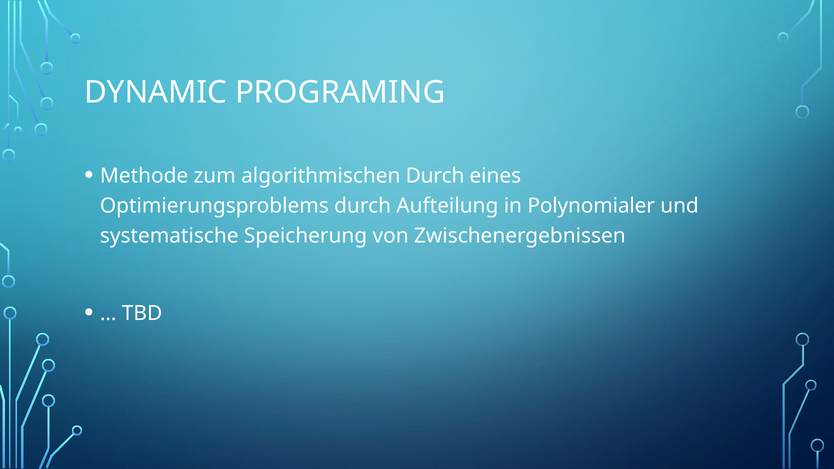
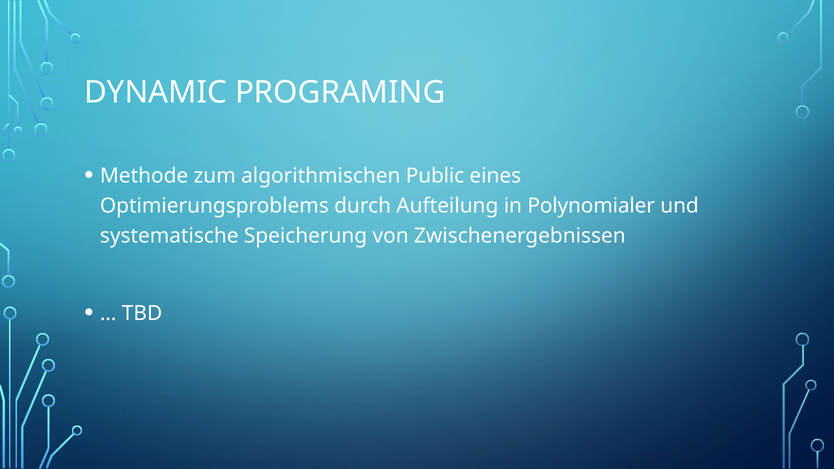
algorithmischen Durch: Durch -> Public
